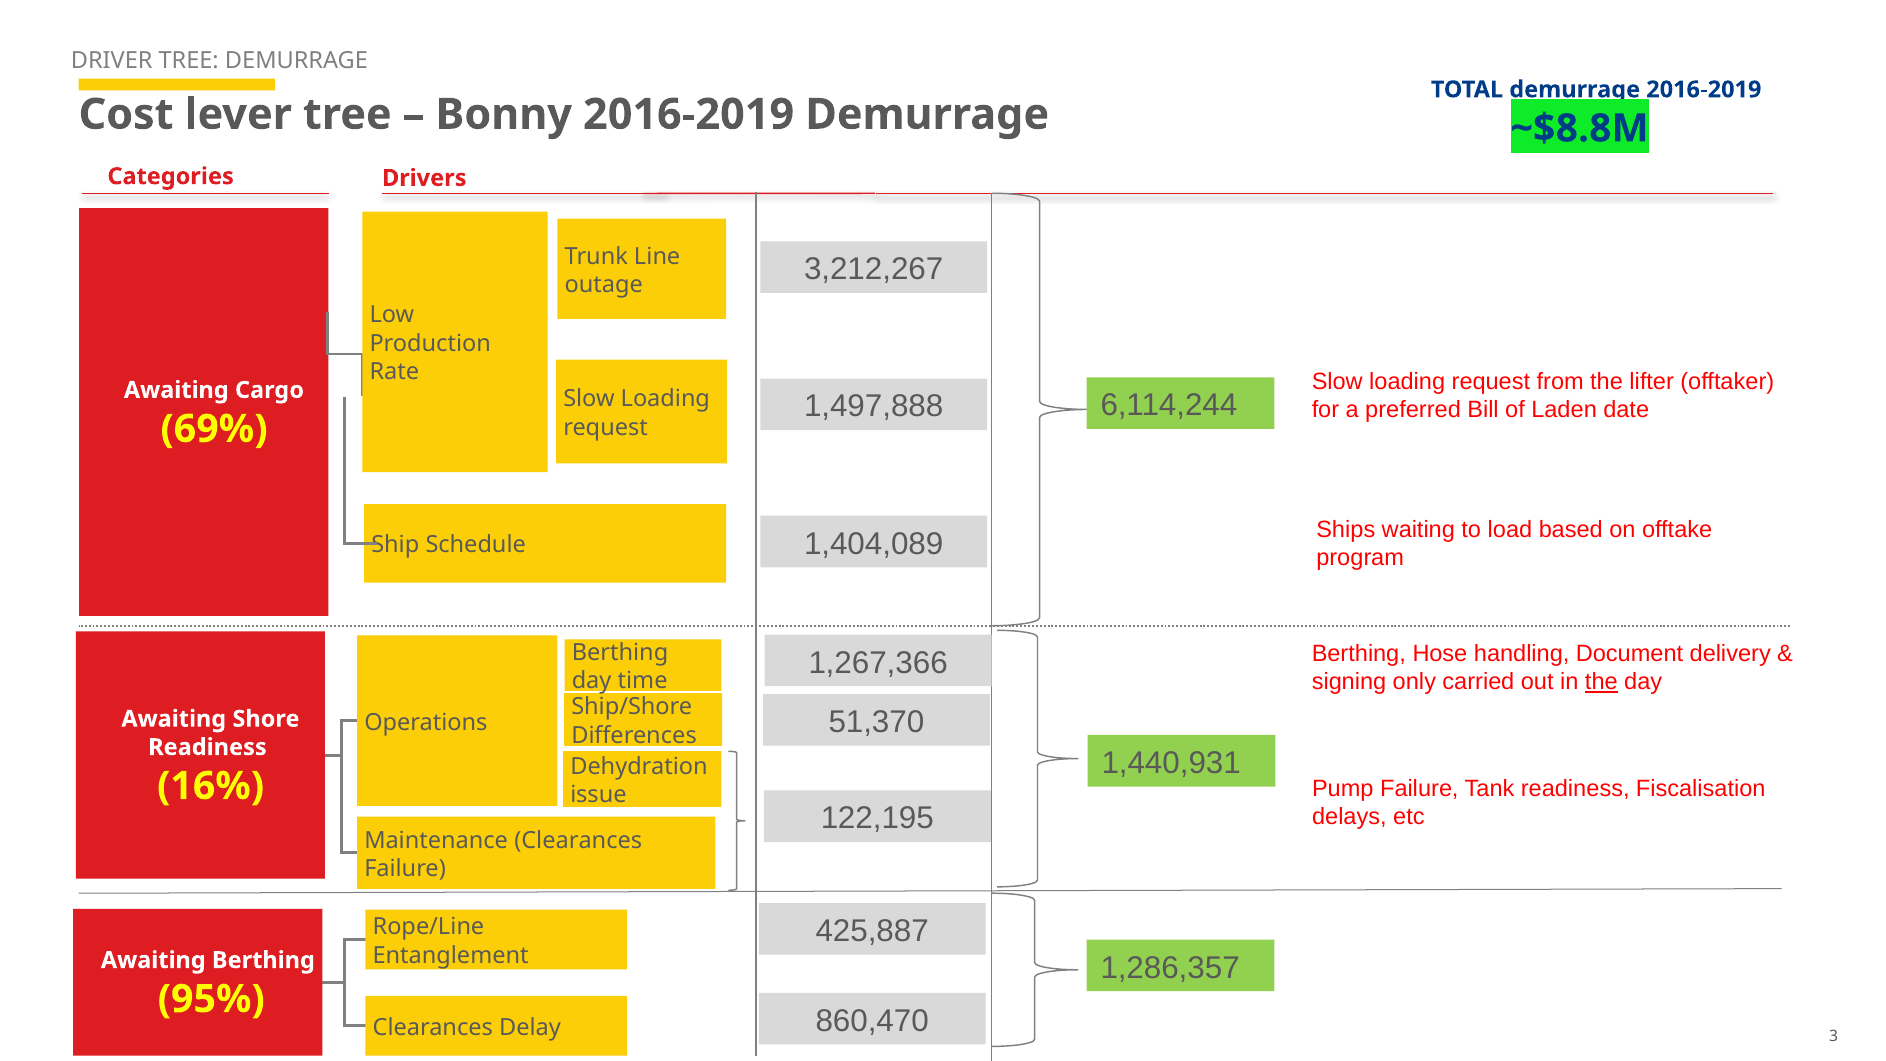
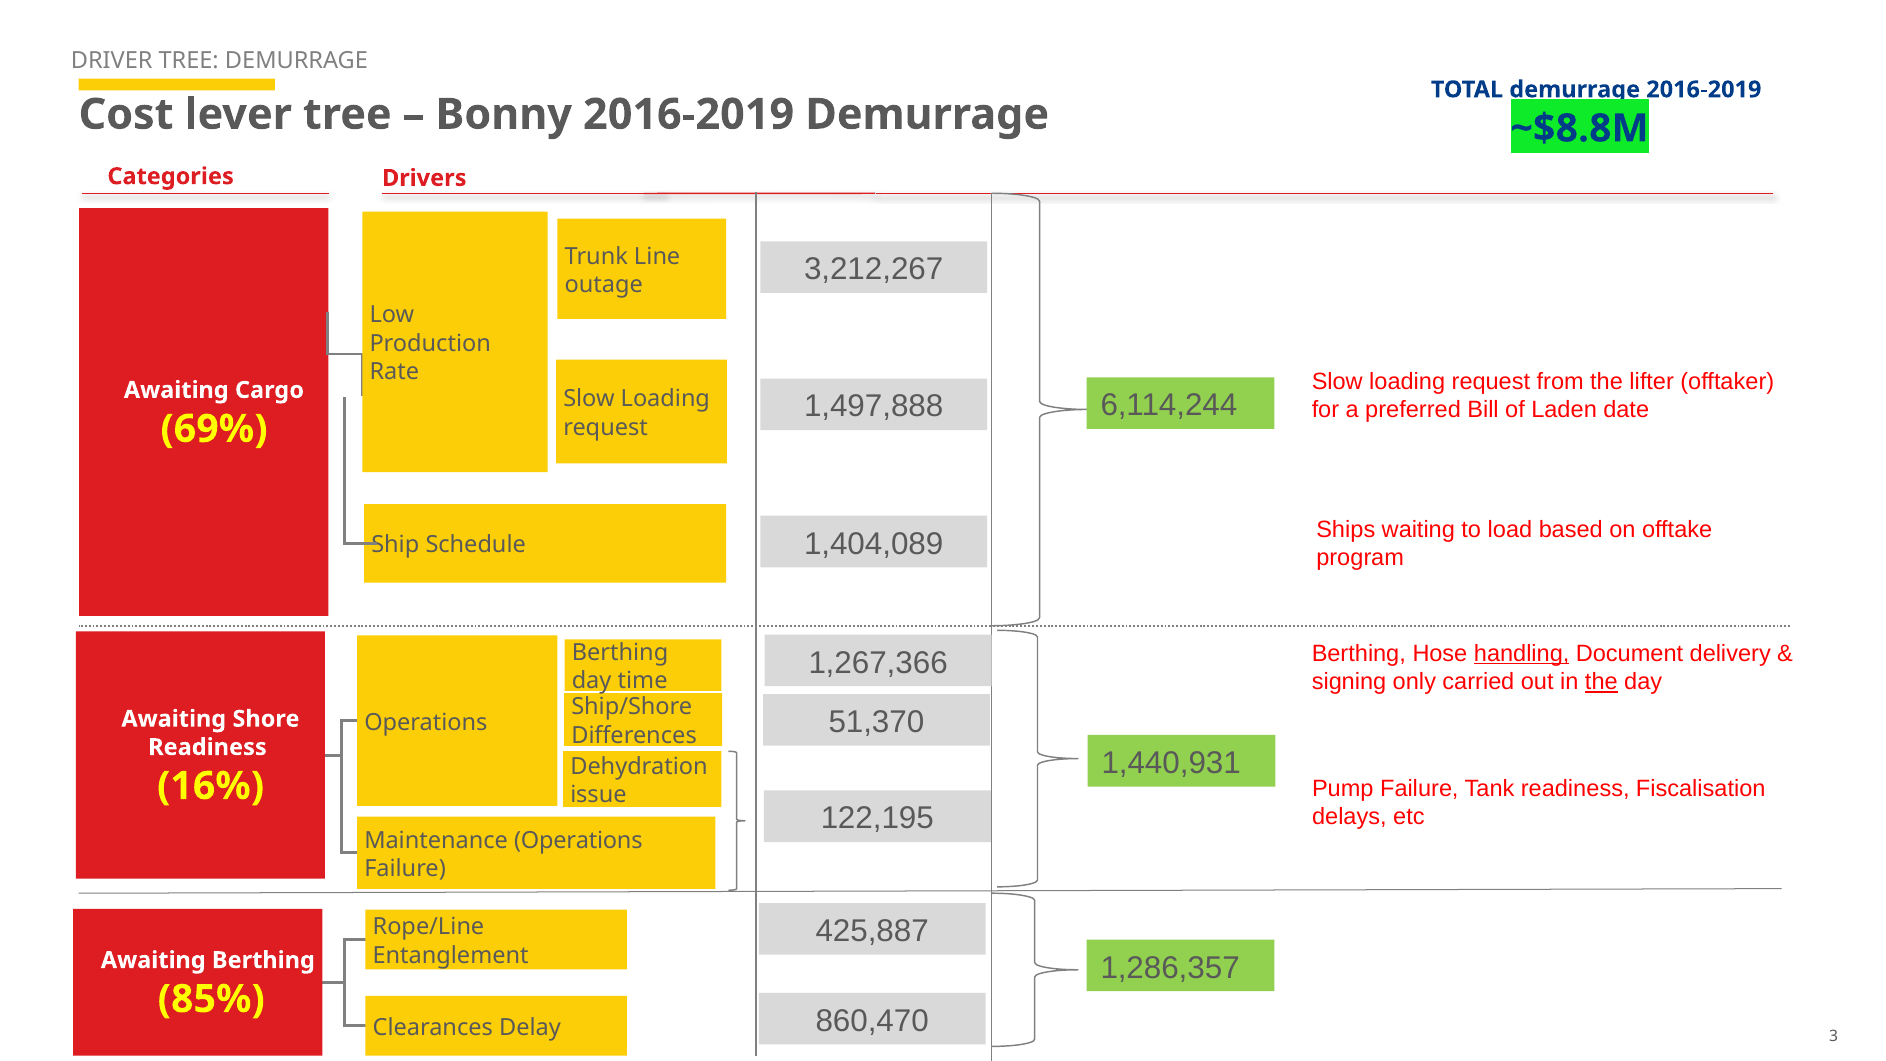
handling underline: none -> present
Maintenance Clearances: Clearances -> Operations
95%: 95% -> 85%
